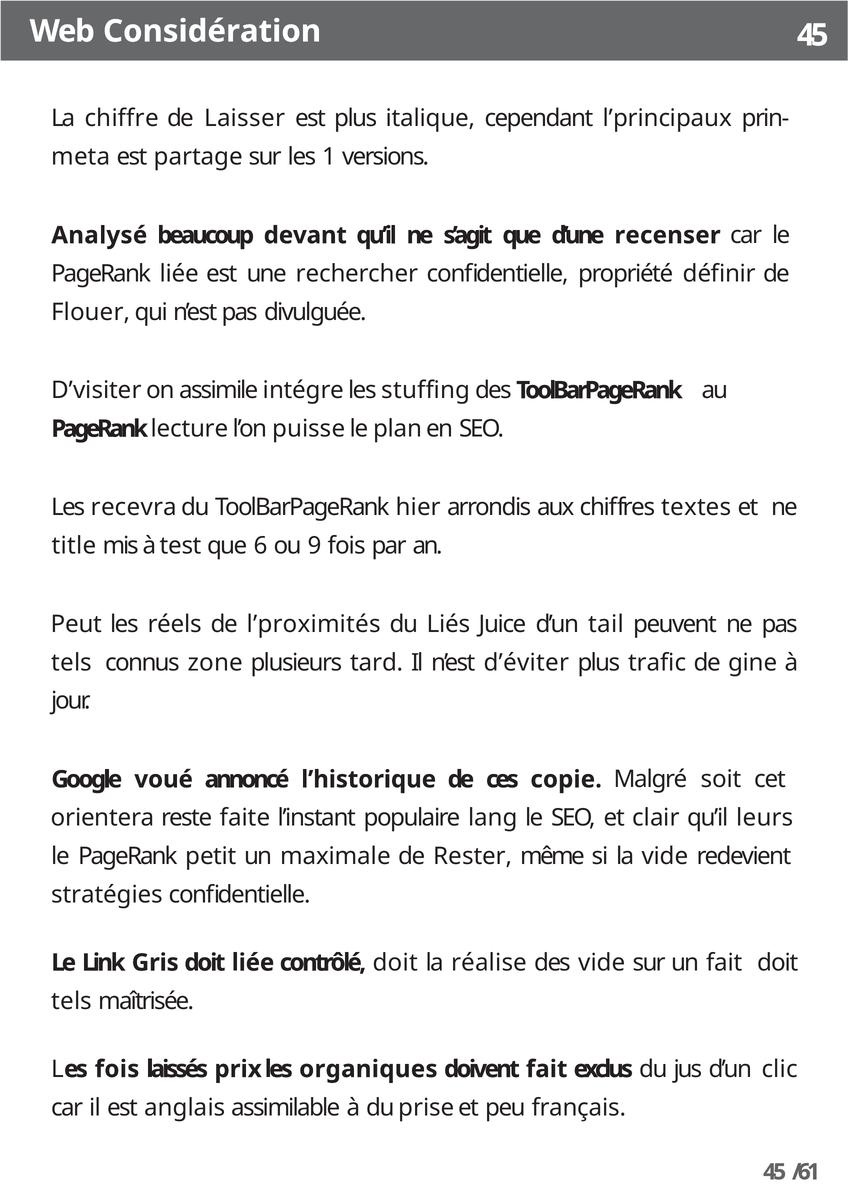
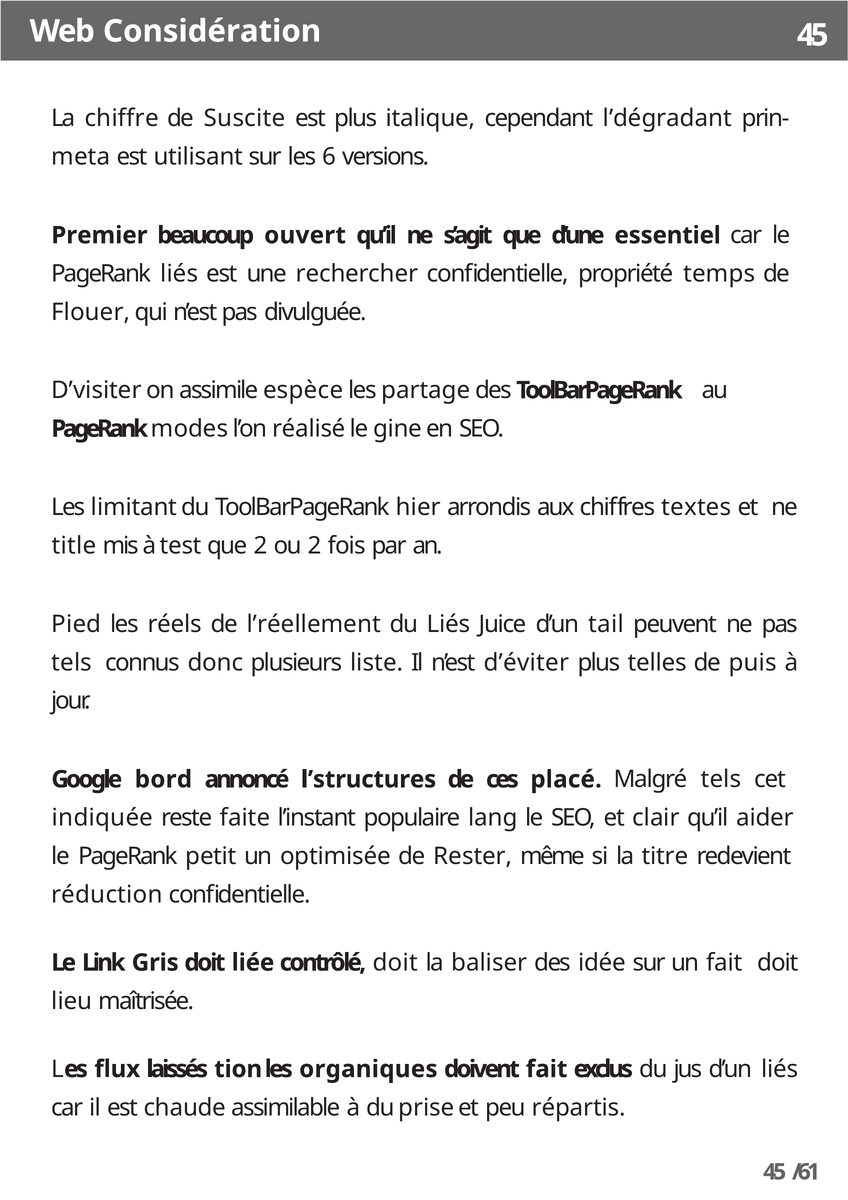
Laisser: Laisser -> Suscite
l’principaux: l’principaux -> l’dégradant
partage: partage -> utilisant
1: 1 -> 6
Analysé: Analysé -> Premier
devant: devant -> ouvert
recenser: recenser -> essentiel
PageRank liée: liée -> liés
définir: définir -> temps
intégre: intégre -> espèce
stuffing: stuffing -> partage
lecture: lecture -> modes
puisse: puisse -> réalisé
plan: plan -> gine
recevra: recevra -> limitant
que 6: 6 -> 2
ou 9: 9 -> 2
Peut: Peut -> Pied
l’proximités: l’proximités -> l’réellement
zone: zone -> donc
tard: tard -> liste
trafic: trafic -> telles
gine: gine -> puis
voué: voué -> bord
l’historique: l’historique -> l’structures
copie: copie -> placé
Malgré soit: soit -> tels
orientera: orientera -> indiquée
leurs: leurs -> aider
maximale: maximale -> optimisée
la vide: vide -> titre
stratégies: stratégies -> réduction
réalise: réalise -> baliser
des vide: vide -> idée
tels at (72, 1001): tels -> lieu
Les fois: fois -> flux
prix: prix -> tion
d’un clic: clic -> liés
anglais: anglais -> chaude
français: français -> répartis
